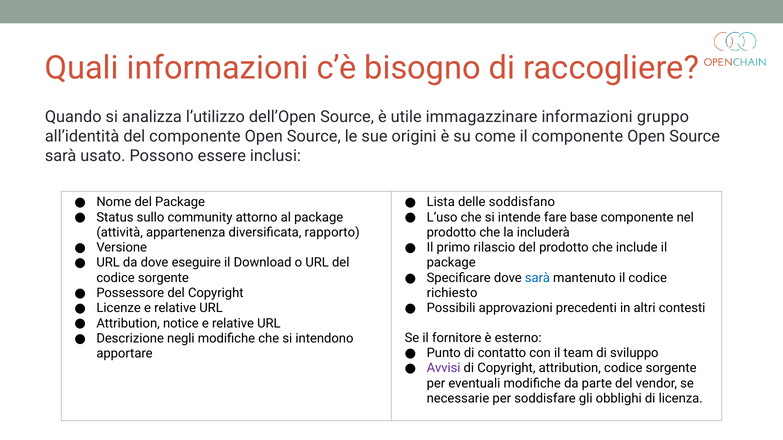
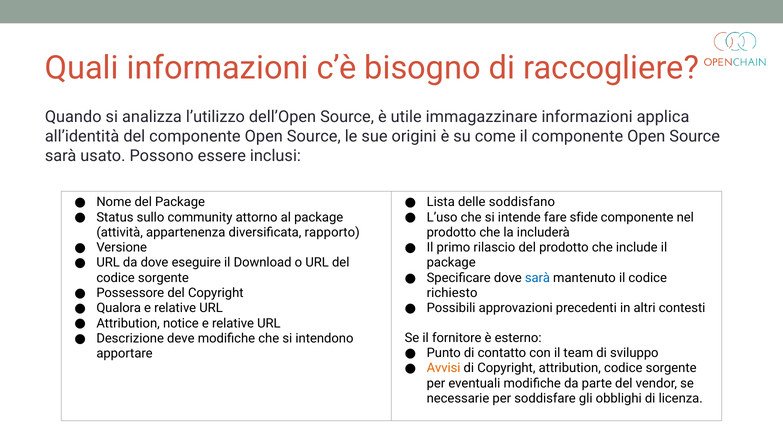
gruppo: gruppo -> applica
base: base -> sfide
Licenze: Licenze -> Qualora
negli: negli -> deve
Avvisi colour: purple -> orange
